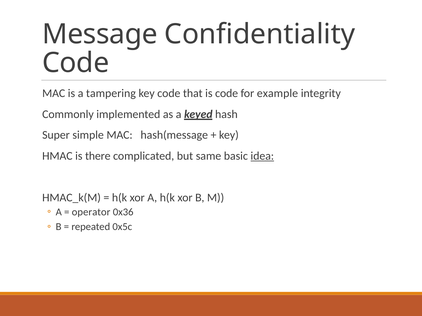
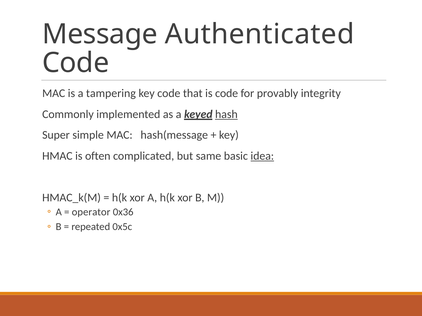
Confidentiality: Confidentiality -> Authenticated
example: example -> provably
hash underline: none -> present
there: there -> often
